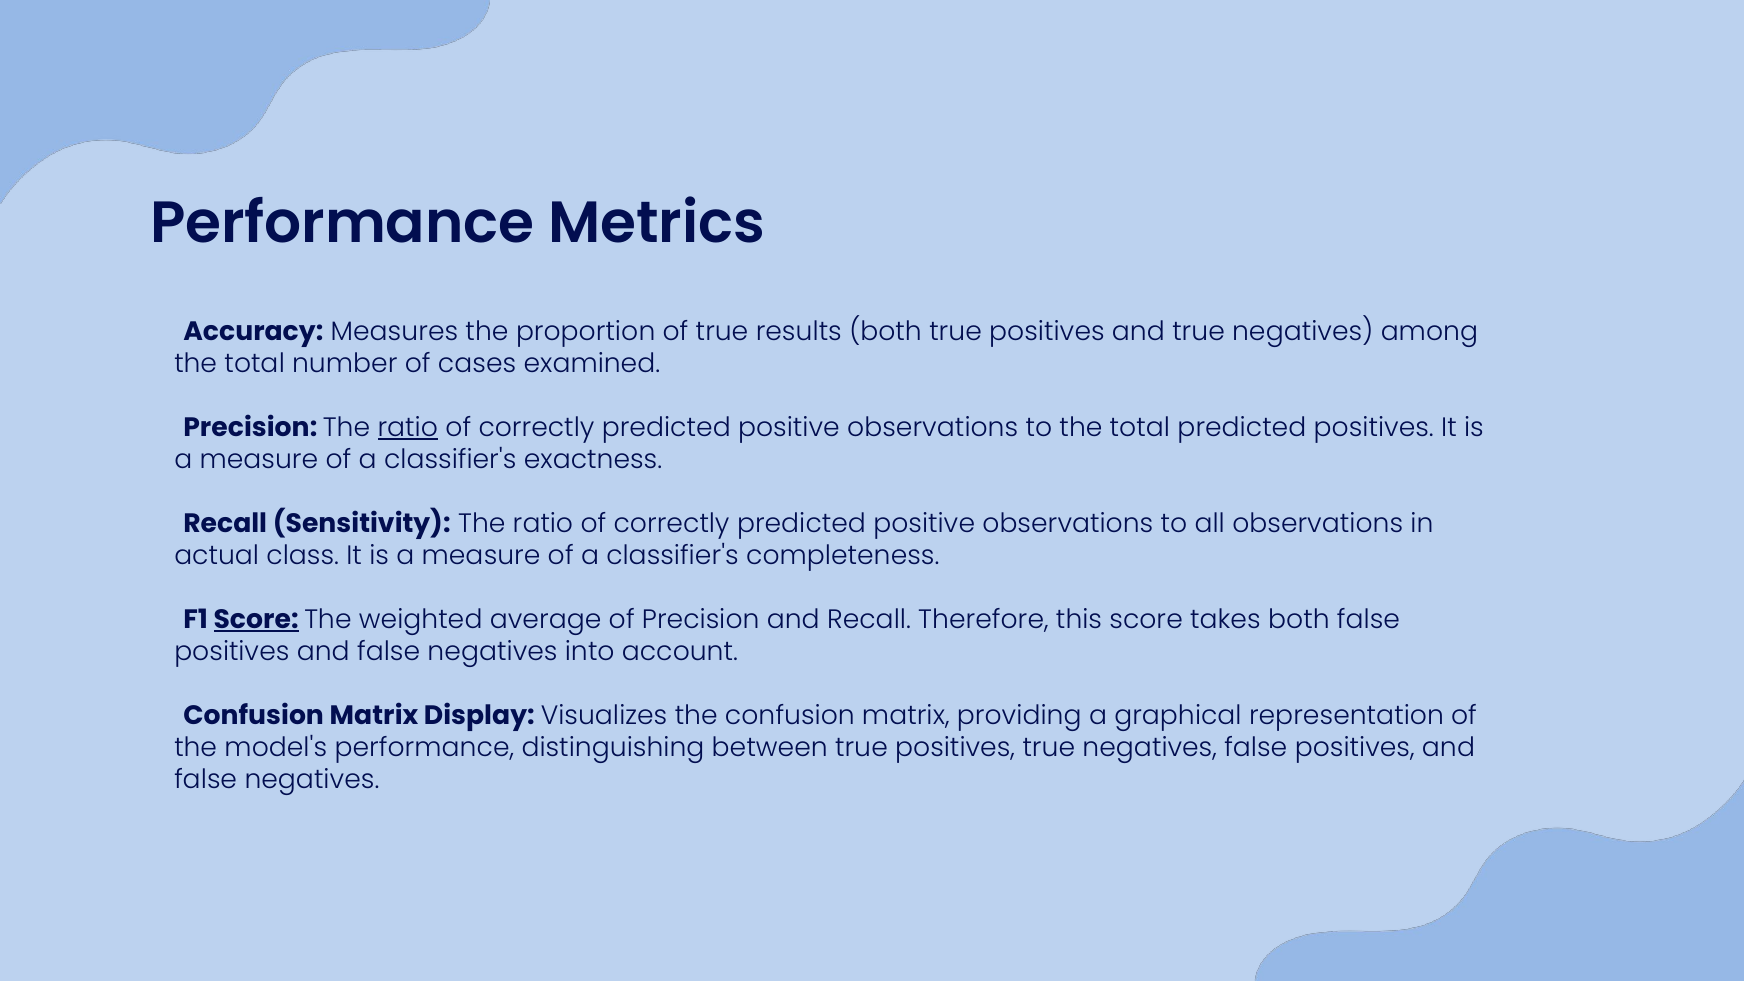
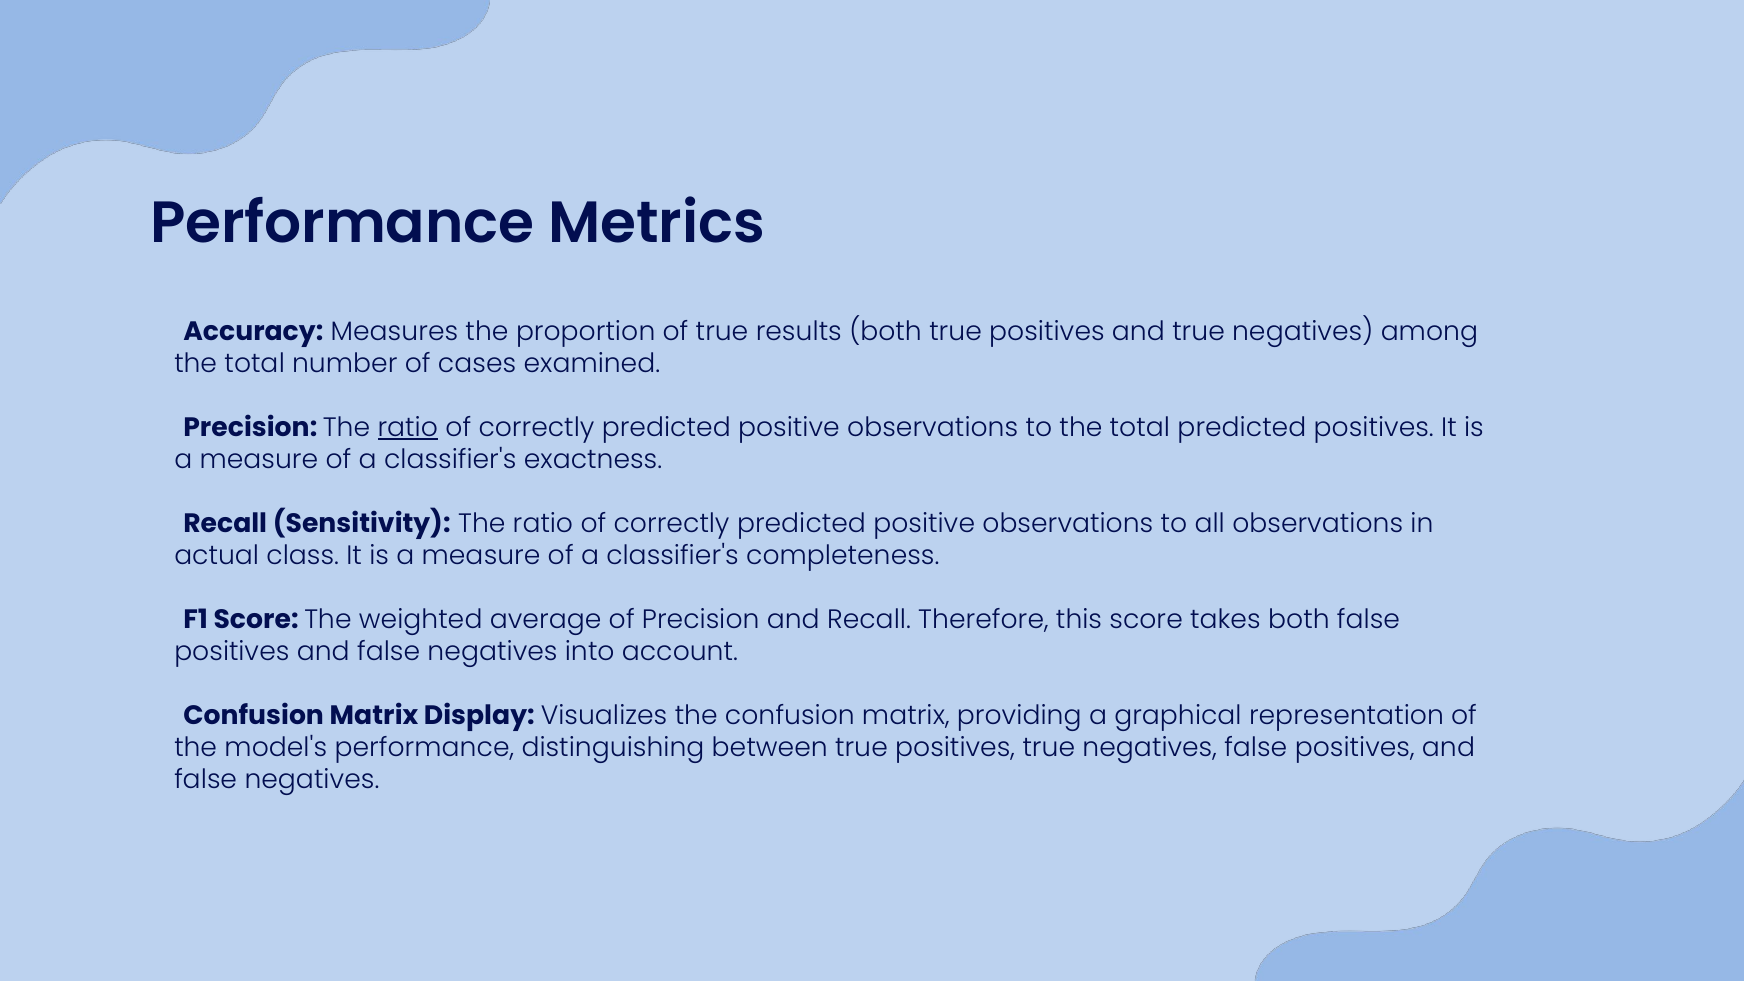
Score at (256, 620) underline: present -> none
